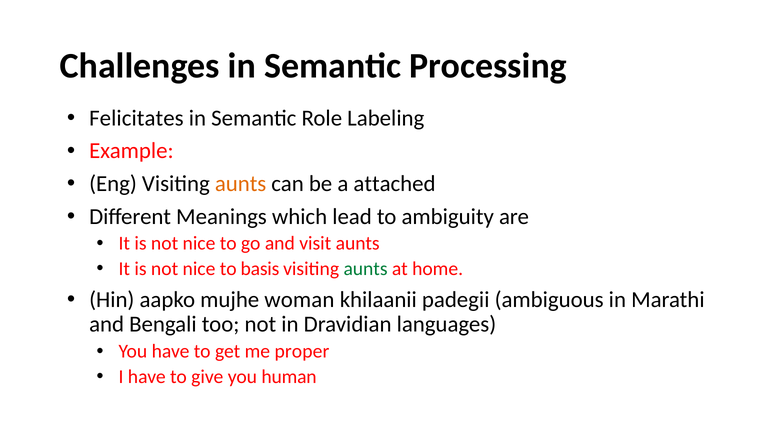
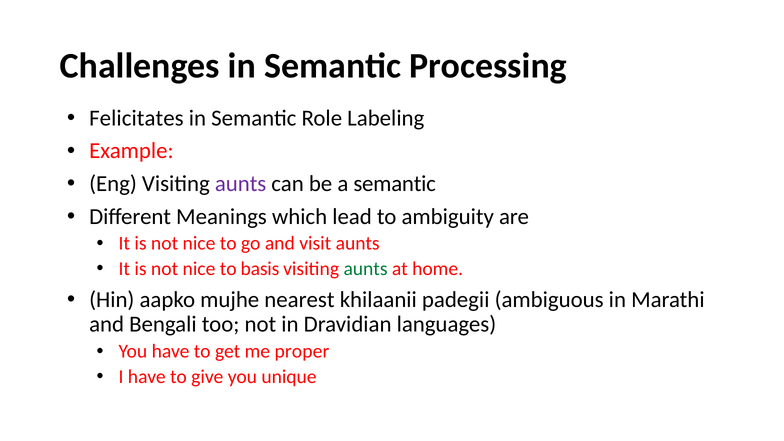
aunts at (241, 184) colour: orange -> purple
a attached: attached -> semantic
woman: woman -> nearest
human: human -> unique
